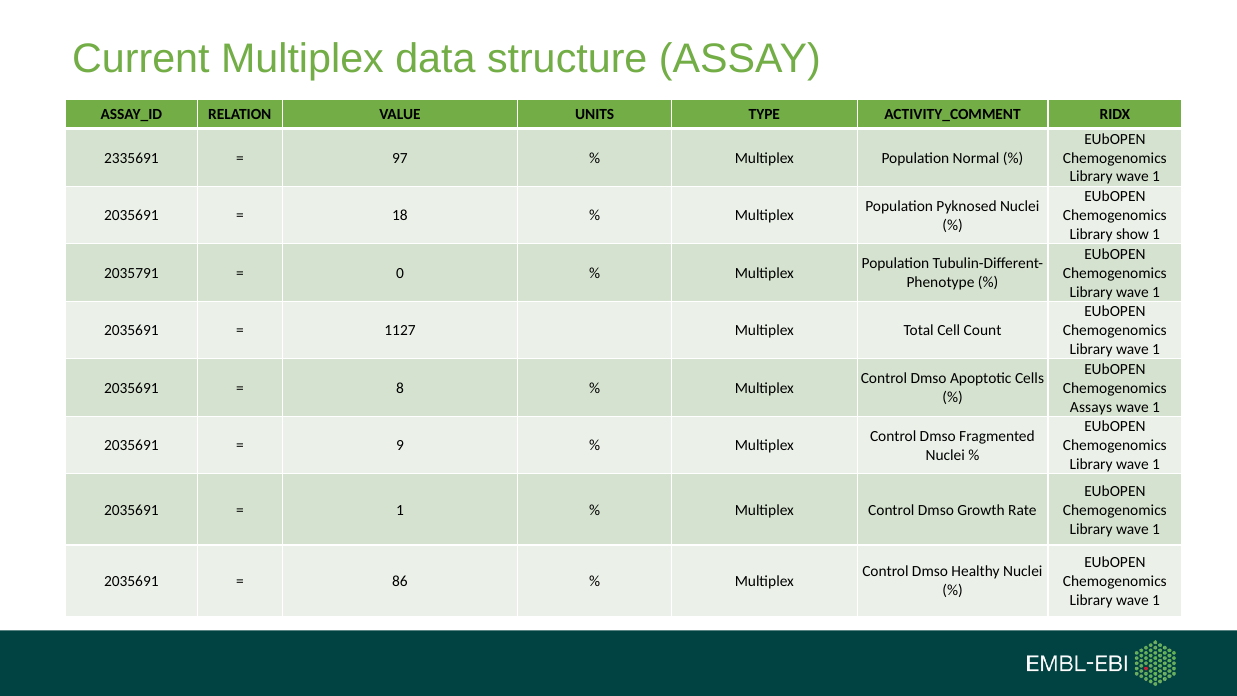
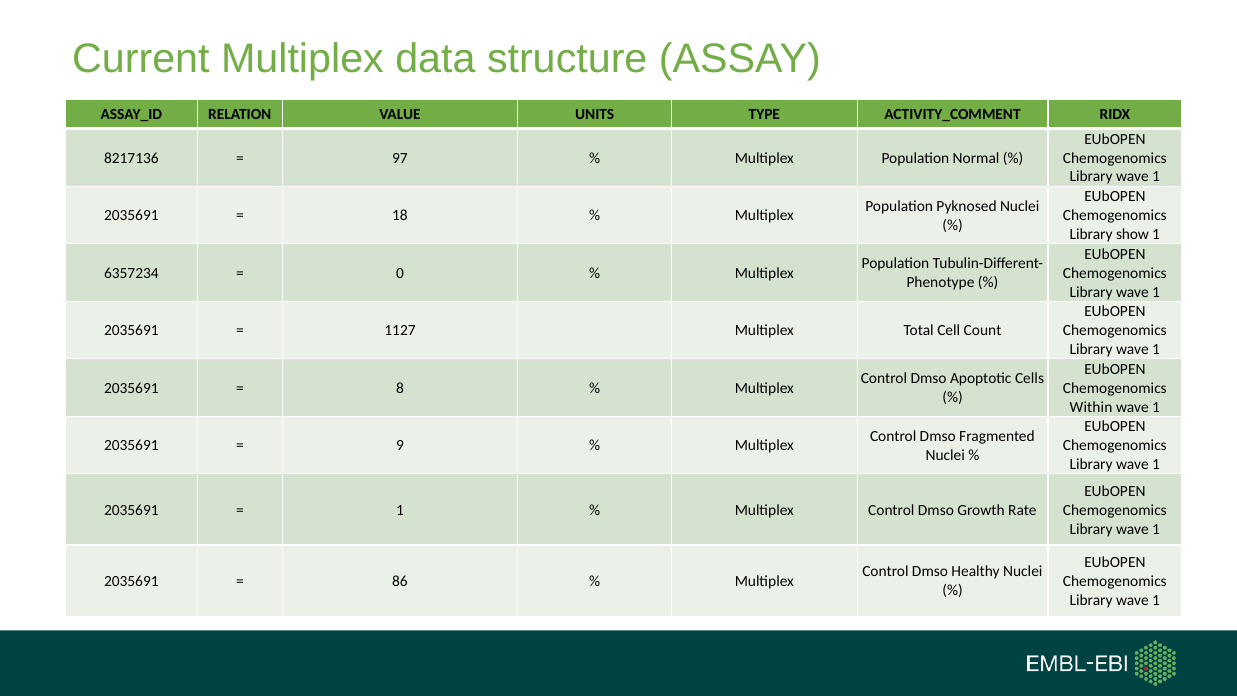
2335691: 2335691 -> 8217136
2035791: 2035791 -> 6357234
Assays: Assays -> Within
